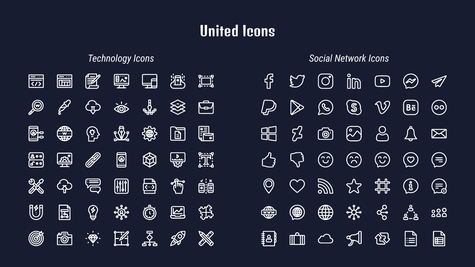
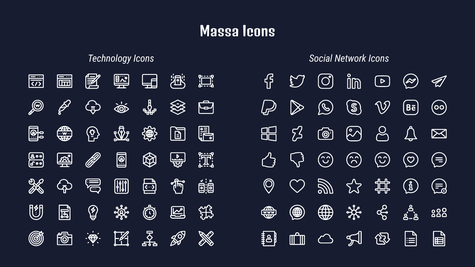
United: United -> Massa
